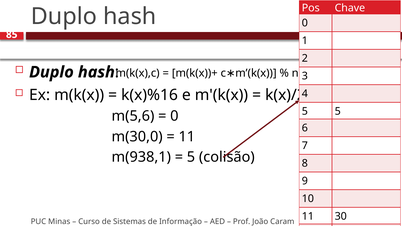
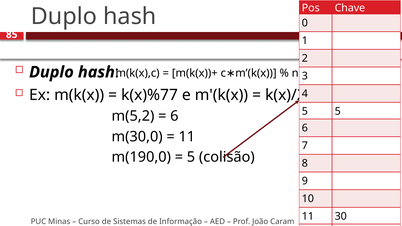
k(x)%16: k(x)%16 -> k(x)%77
m(5,6: m(5,6 -> m(5,2
0 at (174, 116): 0 -> 6
m(938,1: m(938,1 -> m(190,0
